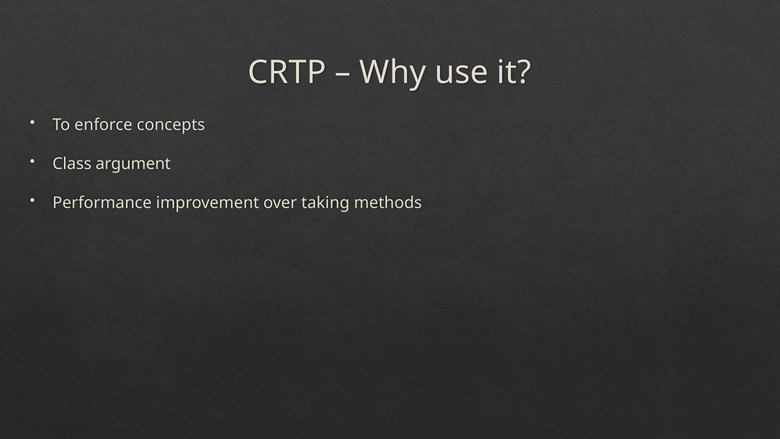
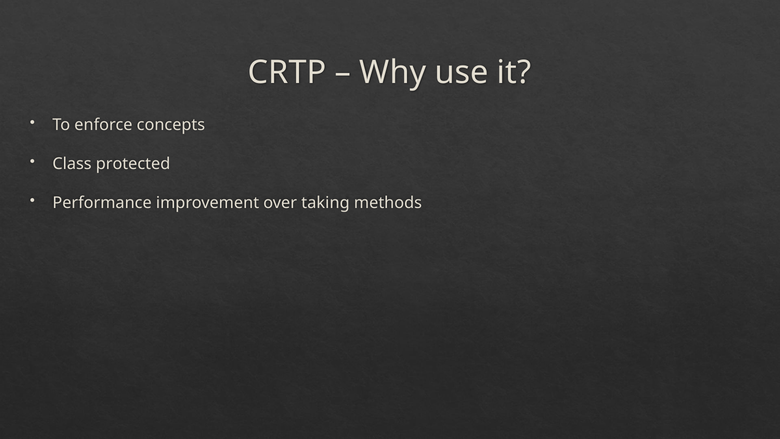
argument: argument -> protected
